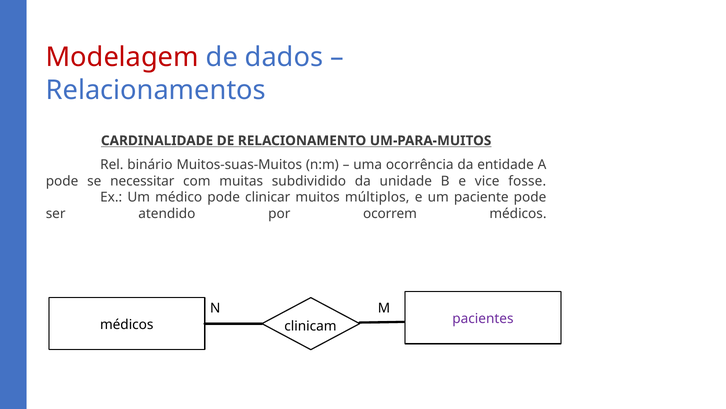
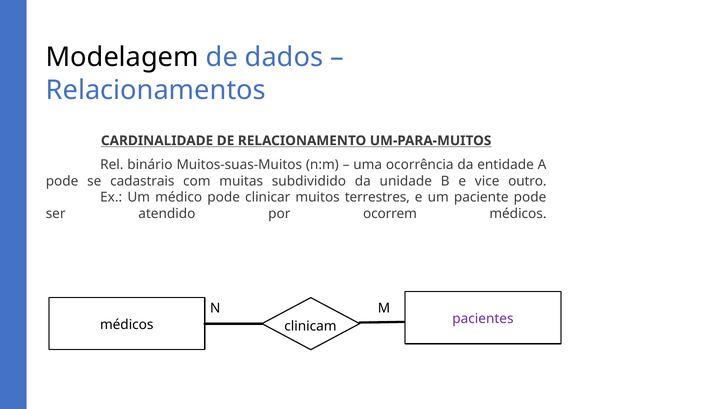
Modelagem colour: red -> black
necessitar: necessitar -> cadastrais
fosse: fosse -> outro
múltiplos: múltiplos -> terrestres
